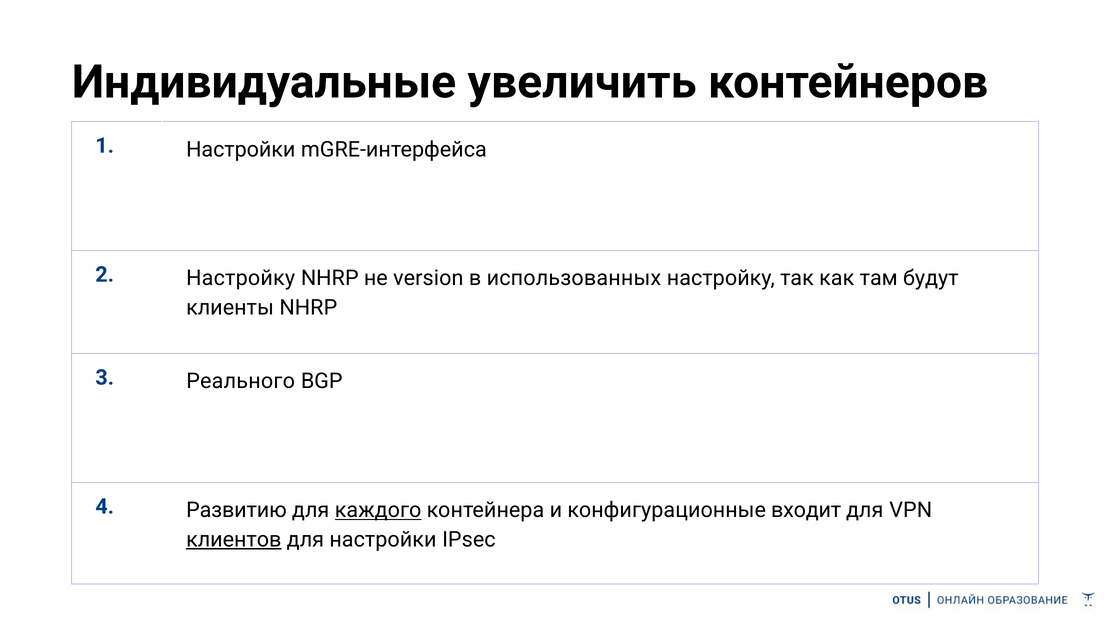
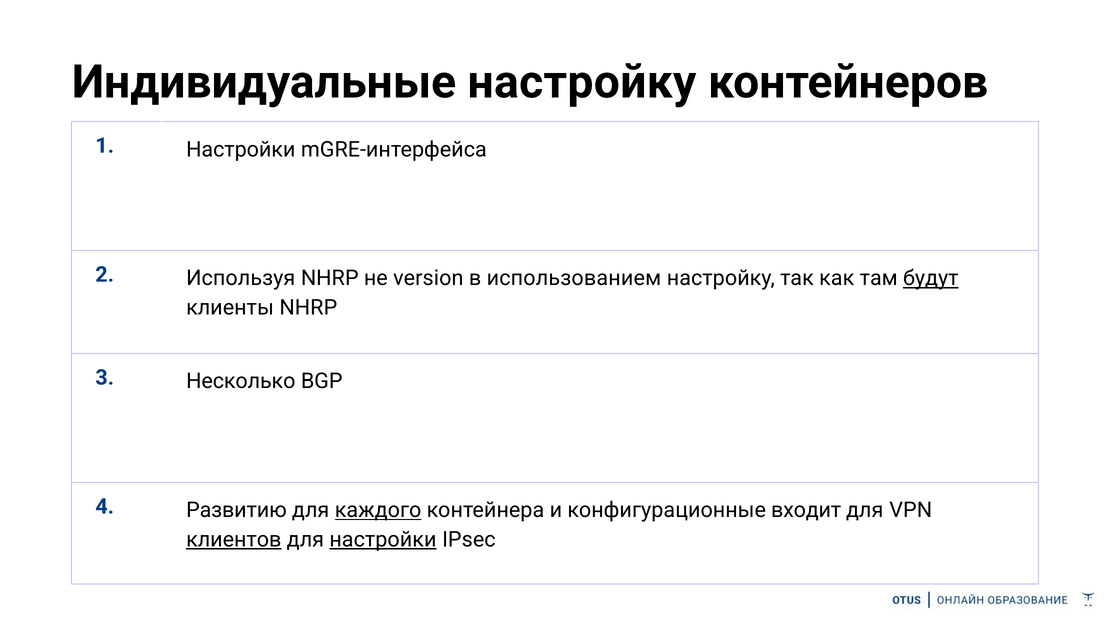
Индивидуальные увеличить: увеличить -> настройку
2 Настройку: Настройку -> Используя
использованных: использованных -> использованием
будут underline: none -> present
Реального: Реального -> Несколько
настройки at (383, 540) underline: none -> present
